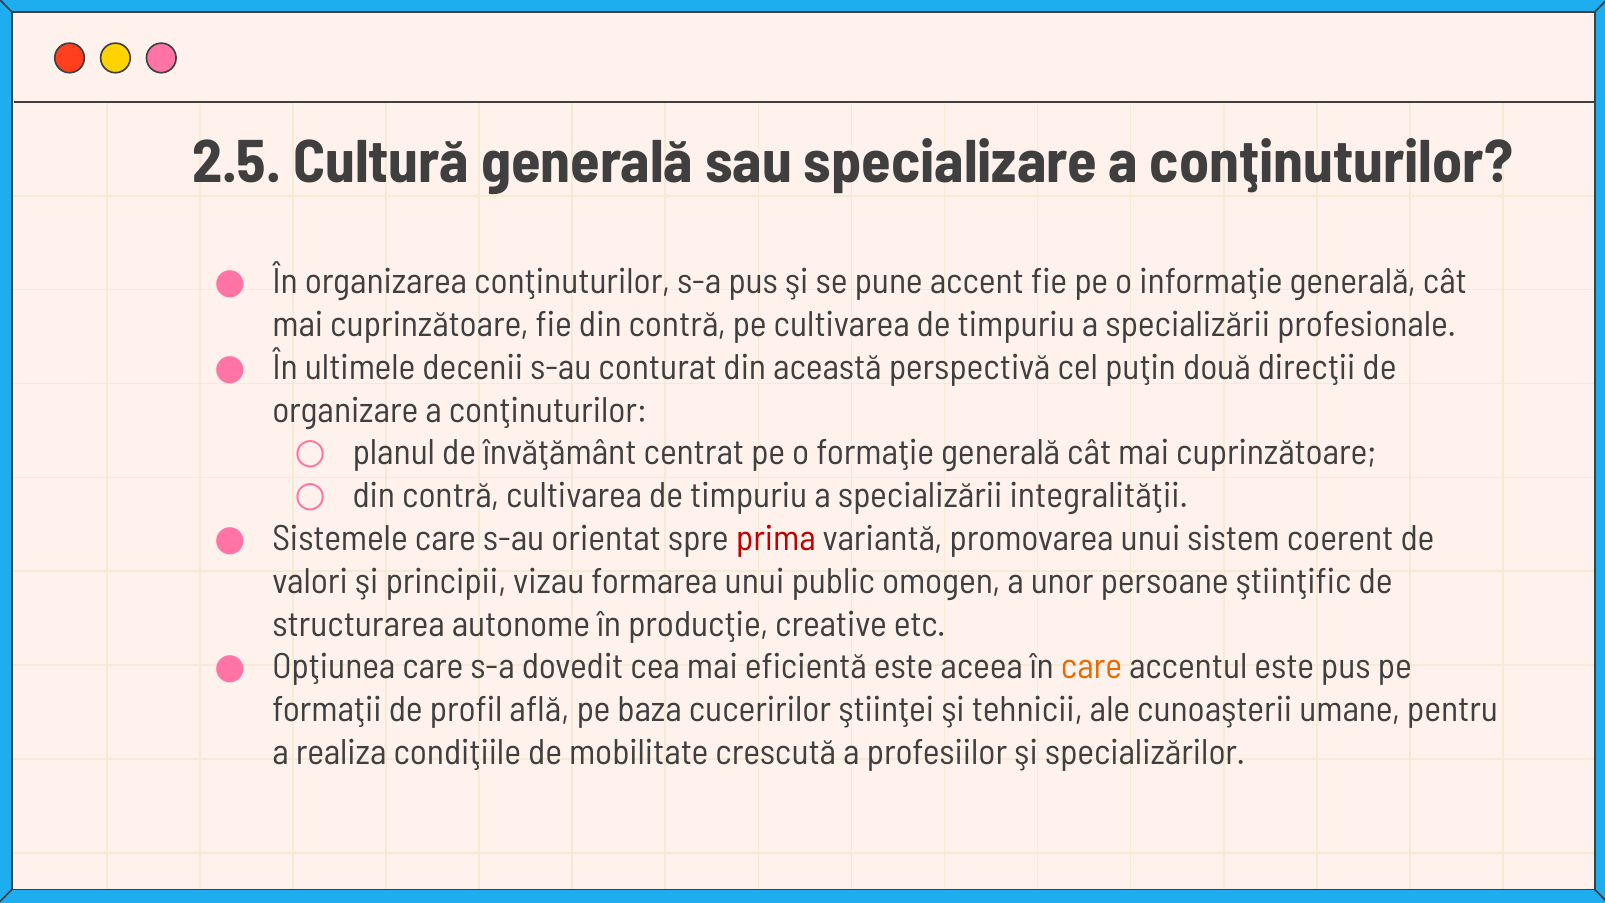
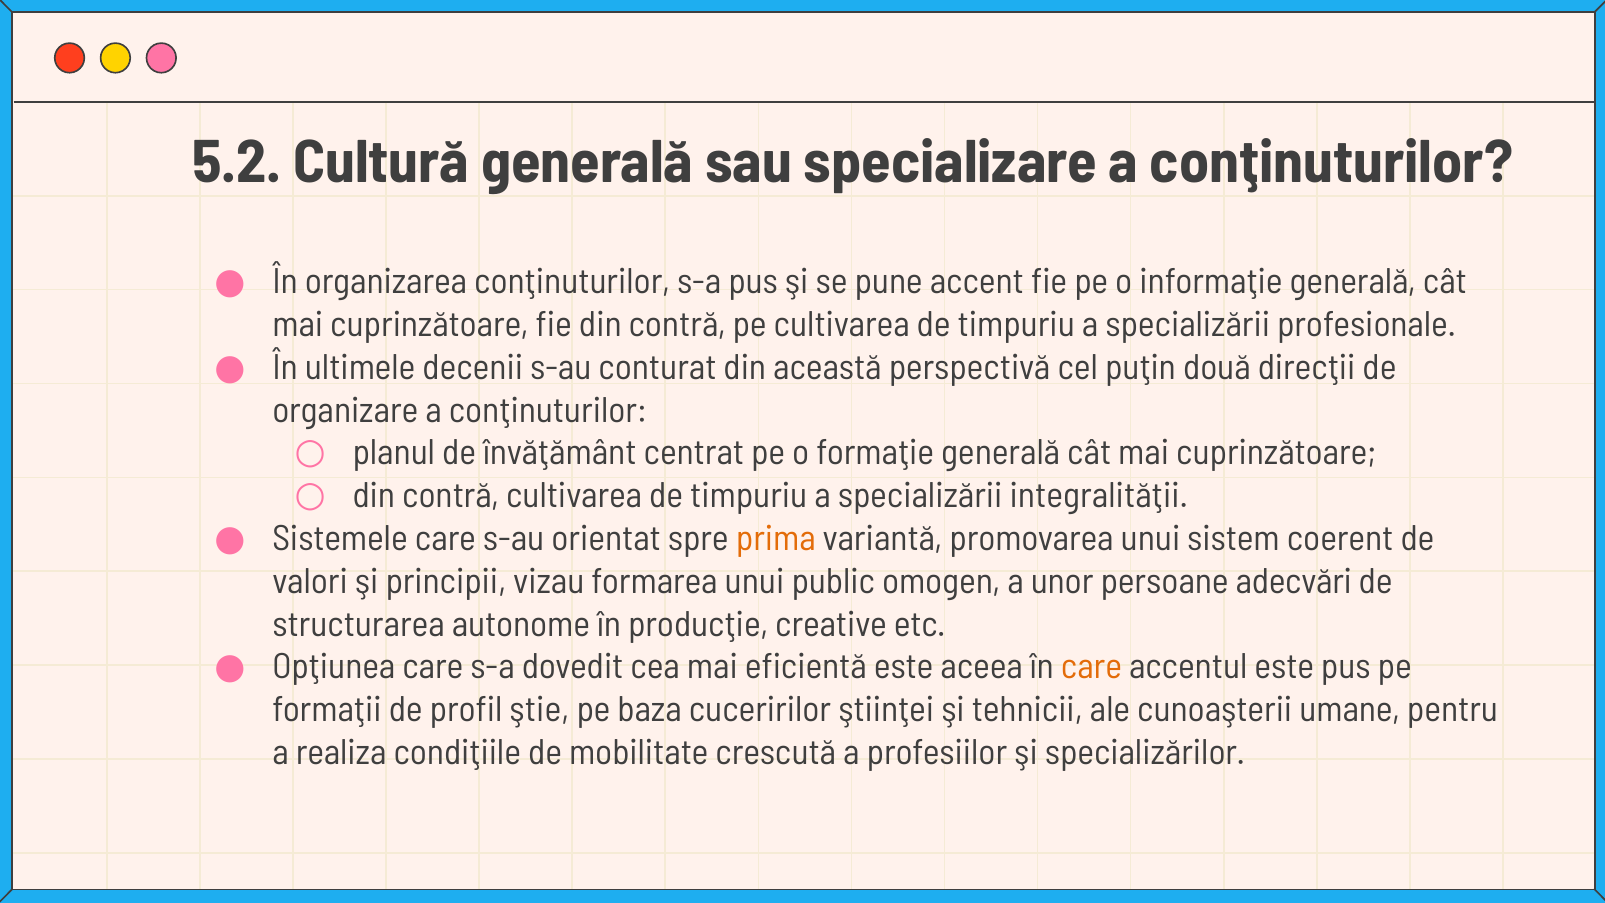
2.5: 2.5 -> 5.2
prima colour: red -> orange
ştiinţific: ştiinţific -> adecvări
află: află -> ştie
